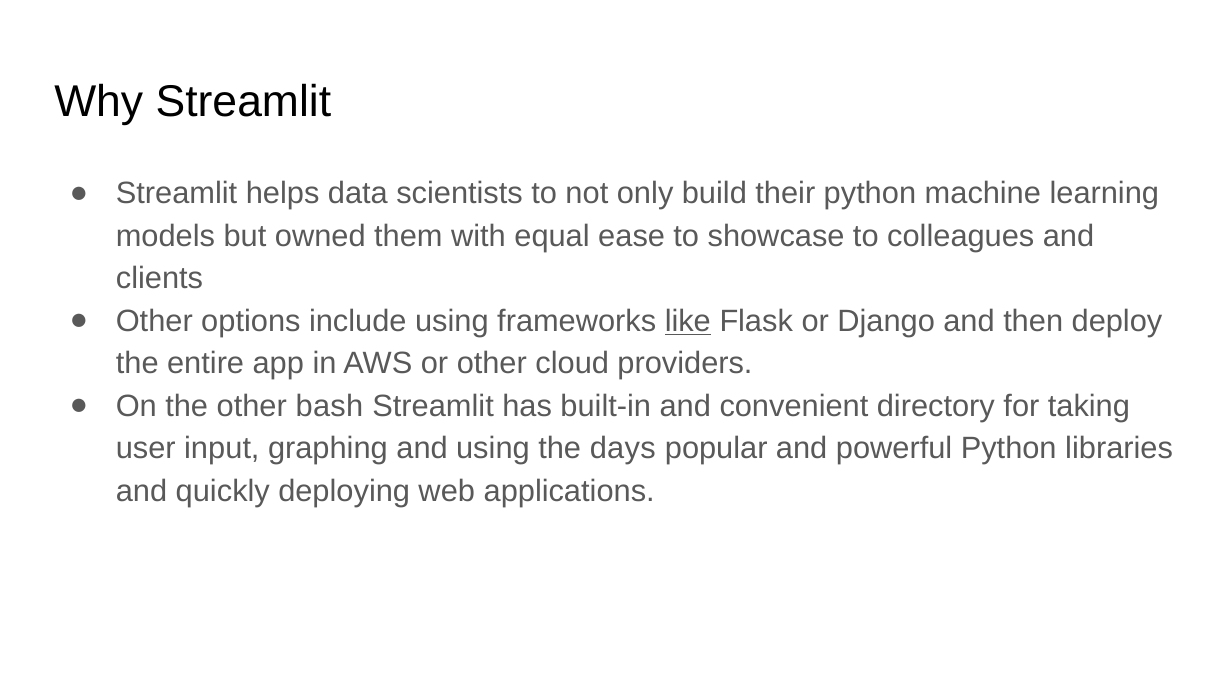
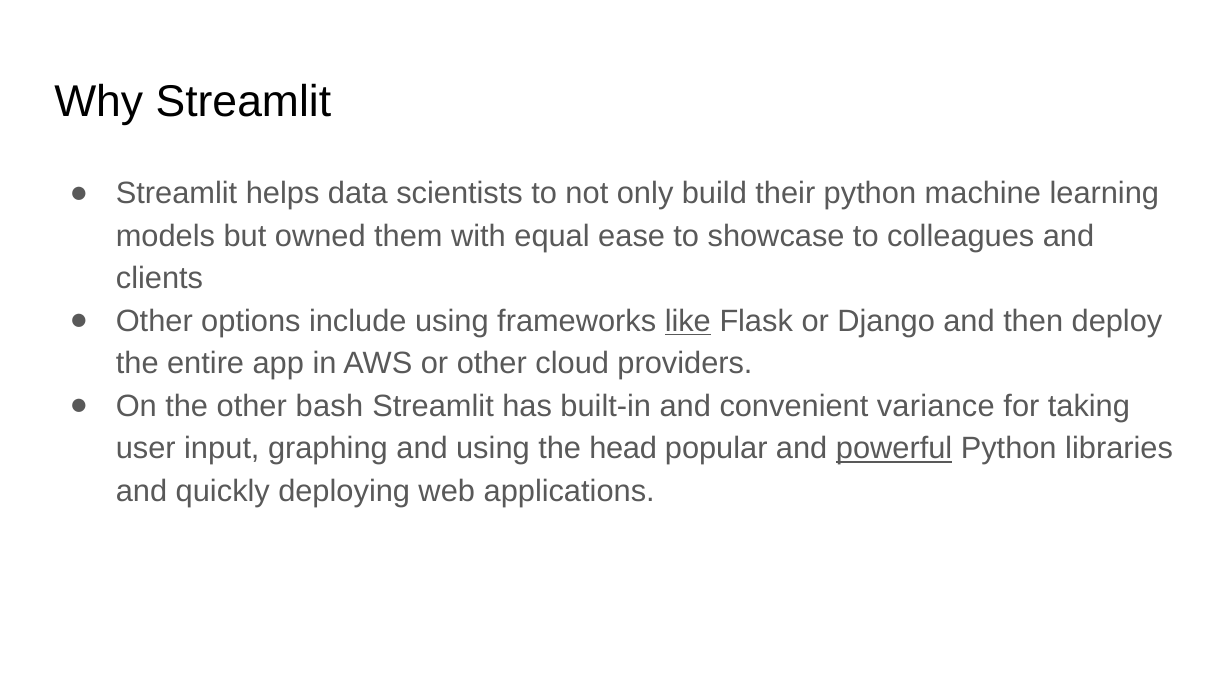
directory: directory -> variance
days: days -> head
powerful underline: none -> present
